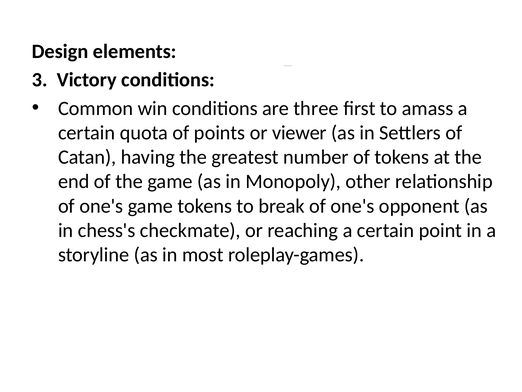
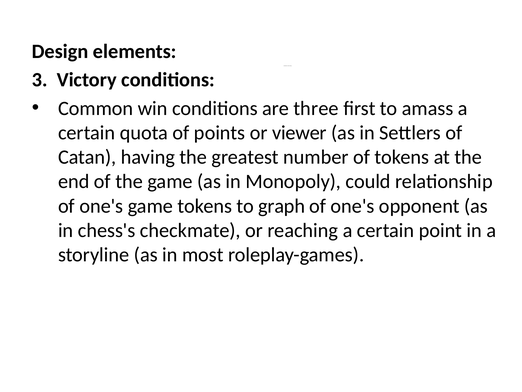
other: other -> could
break: break -> graph
